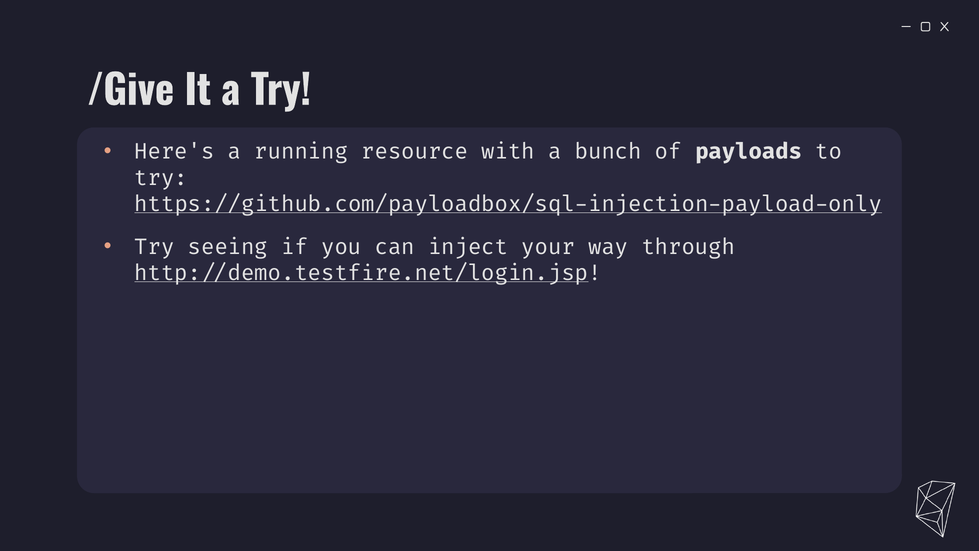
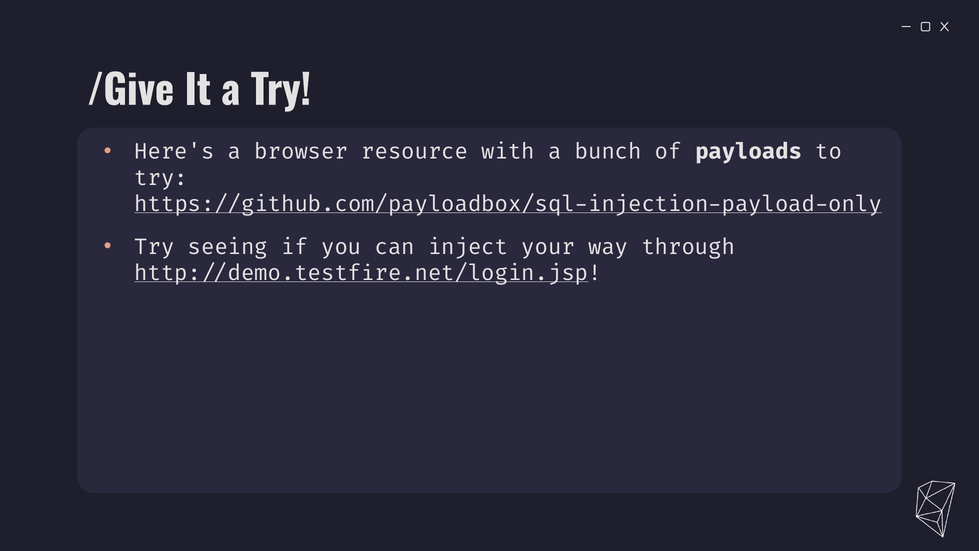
running: running -> browser
